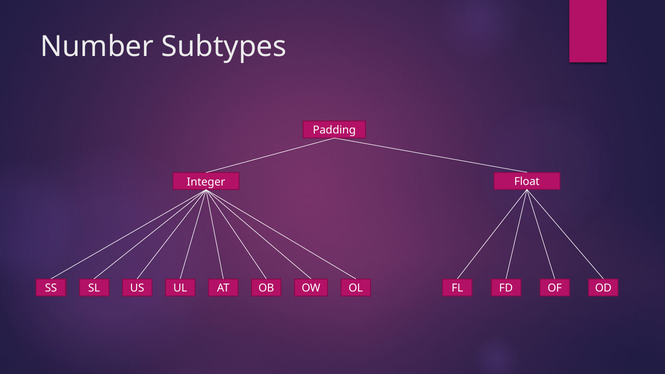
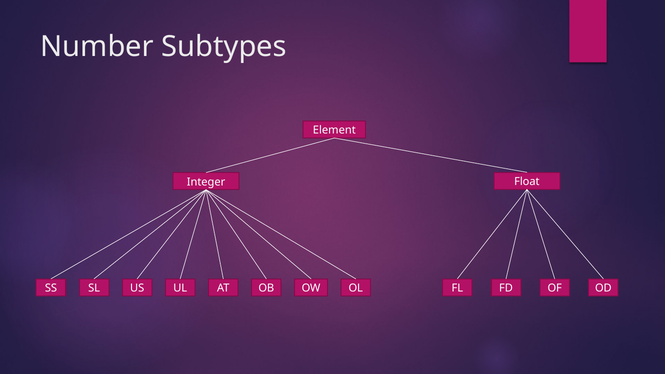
Padding: Padding -> Element
